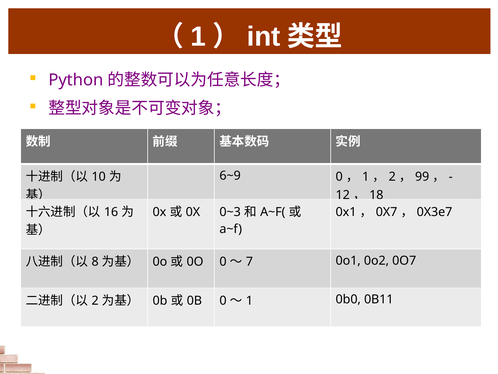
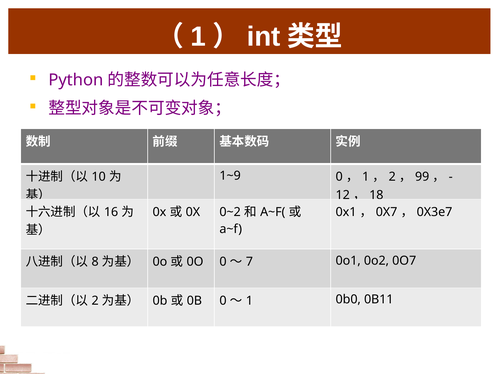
6~9: 6~9 -> 1~9
0~3: 0~3 -> 0~2
